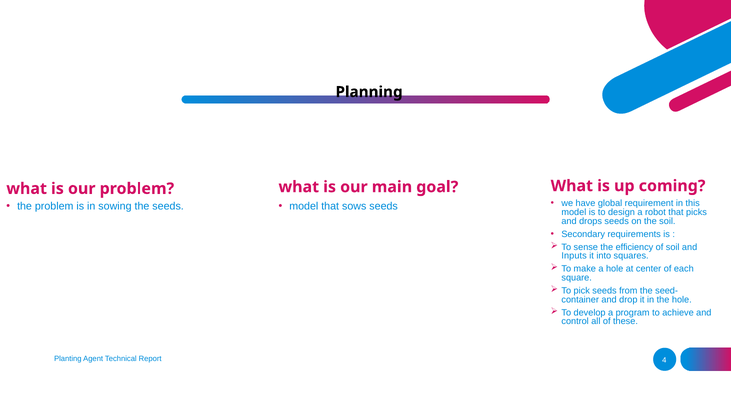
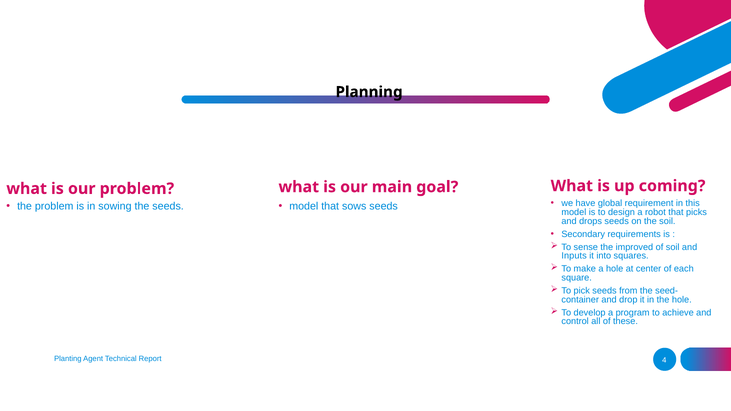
efficiency: efficiency -> improved
